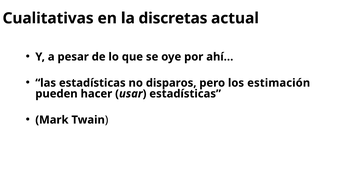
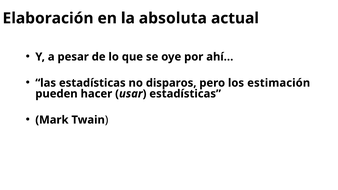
Cualitativas: Cualitativas -> Elaboración
discretas: discretas -> absoluta
